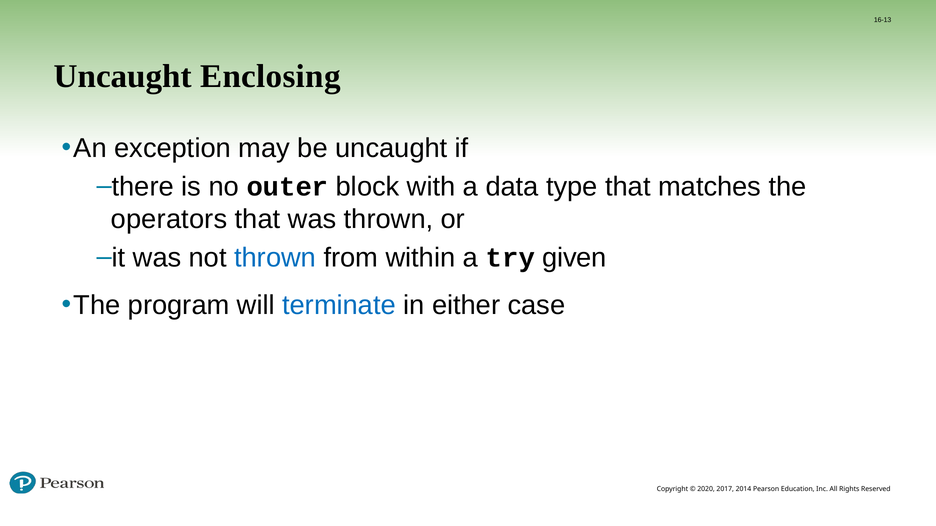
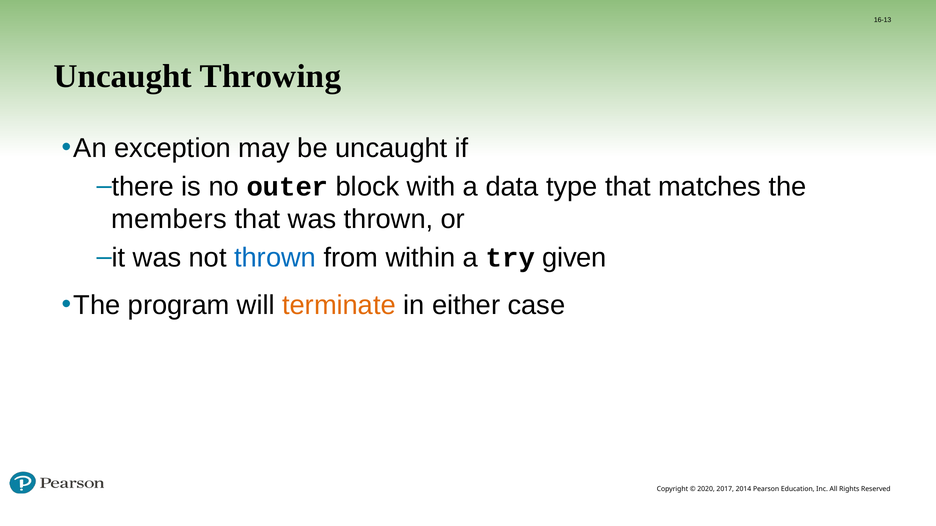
Enclosing: Enclosing -> Throwing
operators: operators -> members
terminate colour: blue -> orange
